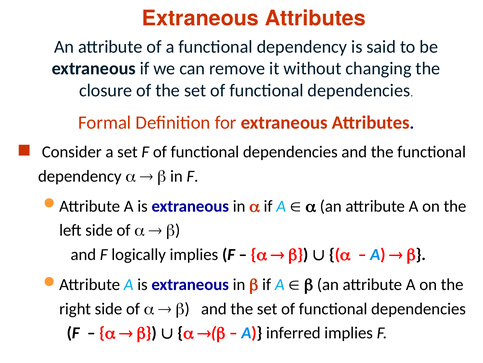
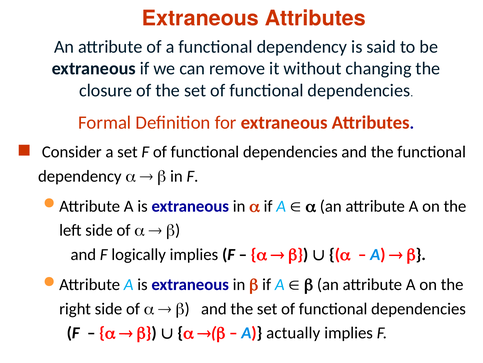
inferred: inferred -> actually
